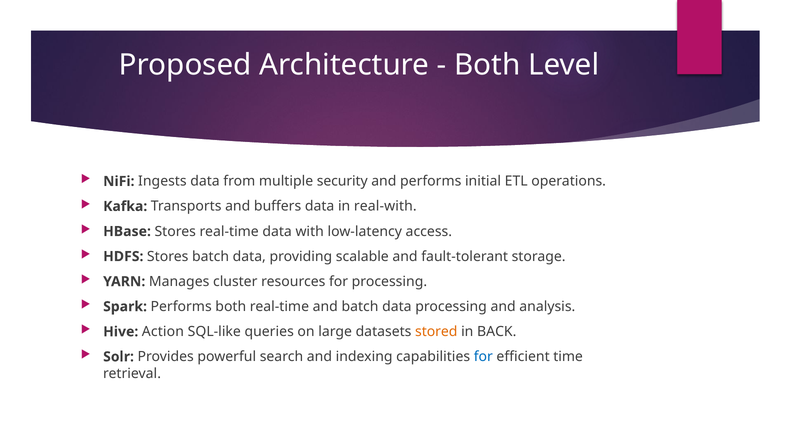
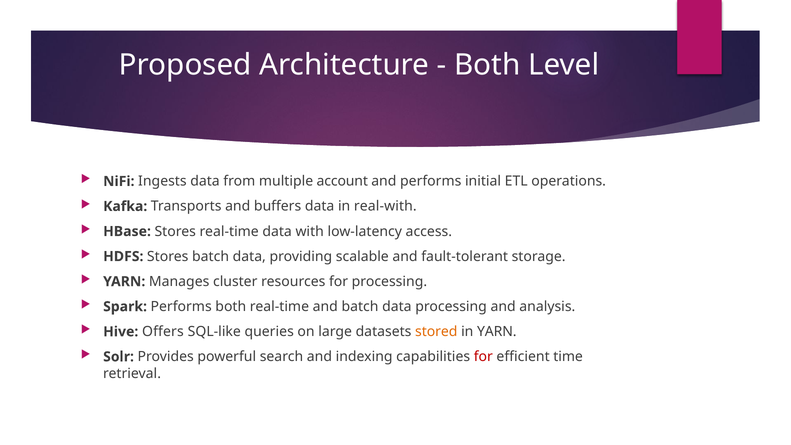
security: security -> account
Action: Action -> Offers
in BACK: BACK -> YARN
for at (483, 357) colour: blue -> red
